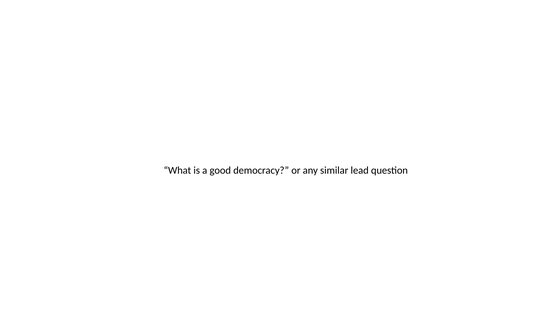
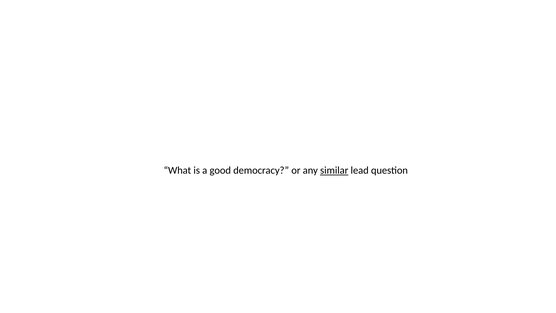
similar underline: none -> present
